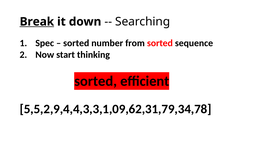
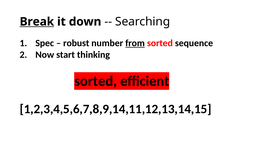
sorted at (76, 43): sorted -> robust
from underline: none -> present
5,5,2,9,4,4,3,3,1,09,62,31,79,34,78: 5,5,2,9,4,4,3,3,1,09,62,31,79,34,78 -> 1,2,3,4,5,6,7,8,9,14,11,12,13,14,15
